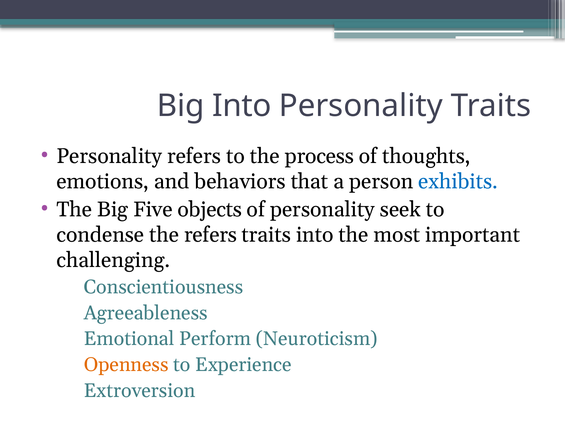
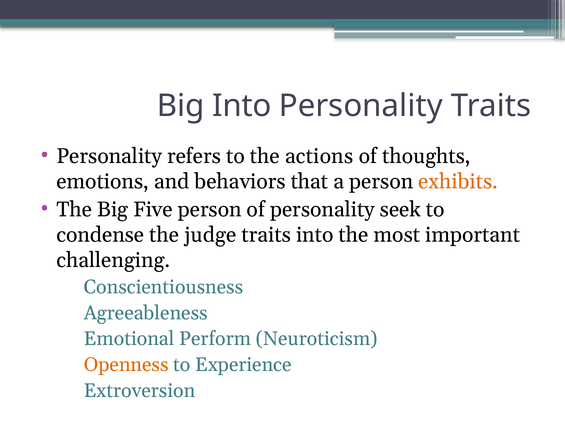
process: process -> actions
exhibits colour: blue -> orange
Five objects: objects -> person
the refers: refers -> judge
